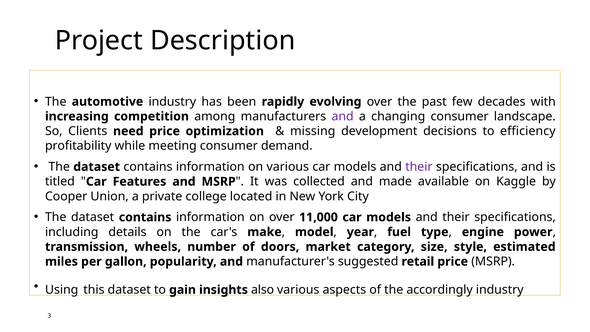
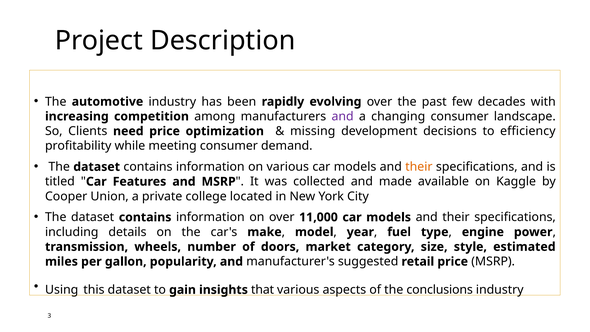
their at (419, 167) colour: purple -> orange
also: also -> that
accordingly: accordingly -> conclusions
